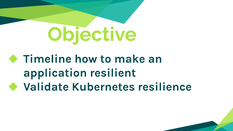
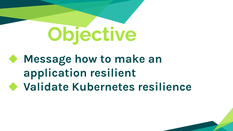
Timeline: Timeline -> Message
